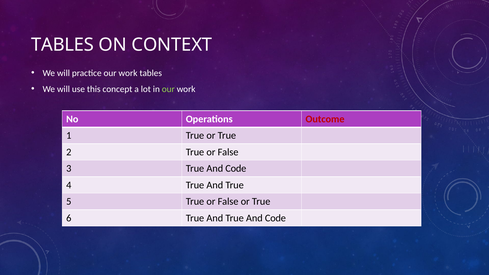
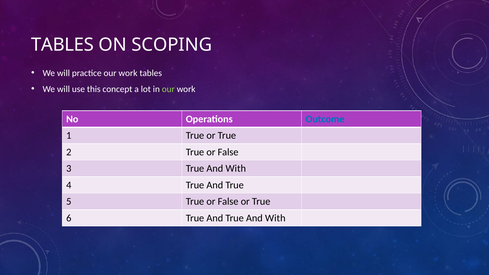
CONTEXT: CONTEXT -> SCOPING
Outcome colour: red -> blue
3 True And Code: Code -> With
And True And Code: Code -> With
